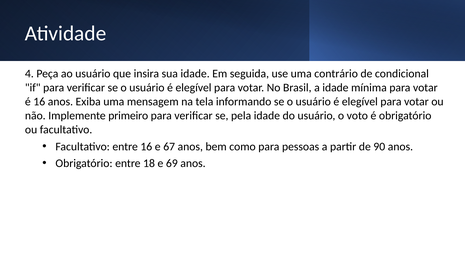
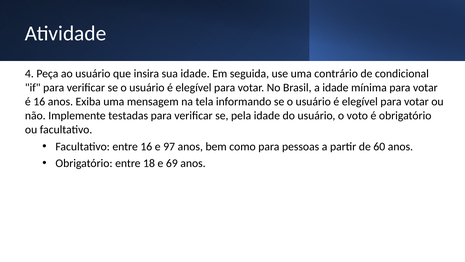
primeiro: primeiro -> testadas
67: 67 -> 97
90: 90 -> 60
